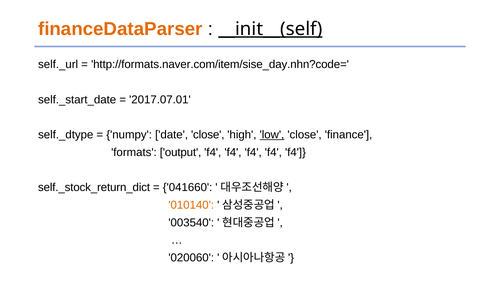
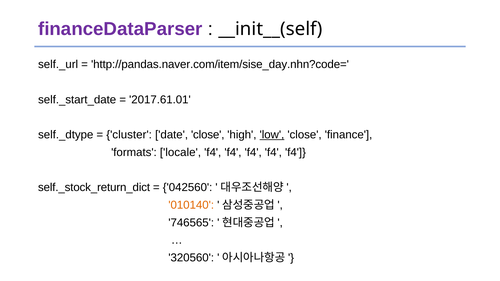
financeDataParser colour: orange -> purple
__init__(self underline: present -> none
http://formats.naver.com/item/sise_day.nhn?code=: http://formats.naver.com/item/sise_day.nhn?code= -> http://pandas.naver.com/item/sise_day.nhn?code=
2017.07.01: 2017.07.01 -> 2017.61.01
numpy: numpy -> cluster
output: output -> locale
041660: 041660 -> 042560
003540: 003540 -> 746565
020060: 020060 -> 320560
